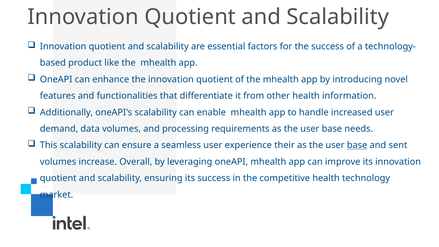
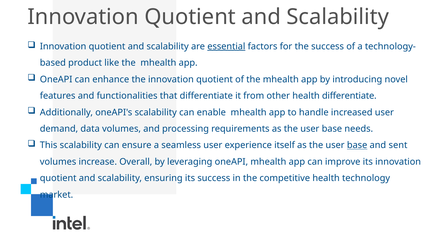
essential underline: none -> present
health information: information -> differentiate
their: their -> itself
